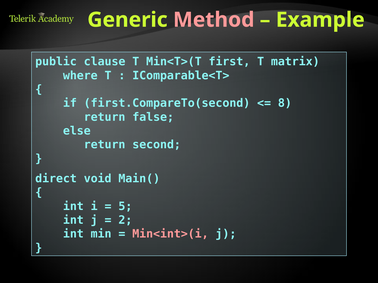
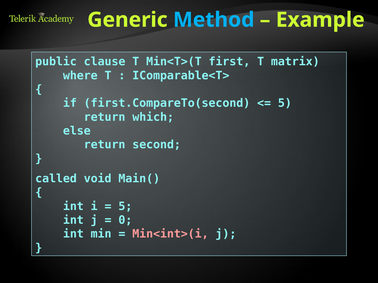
Method colour: pink -> light blue
8 at (285, 103): 8 -> 5
false: false -> which
direct: direct -> called
2: 2 -> 0
